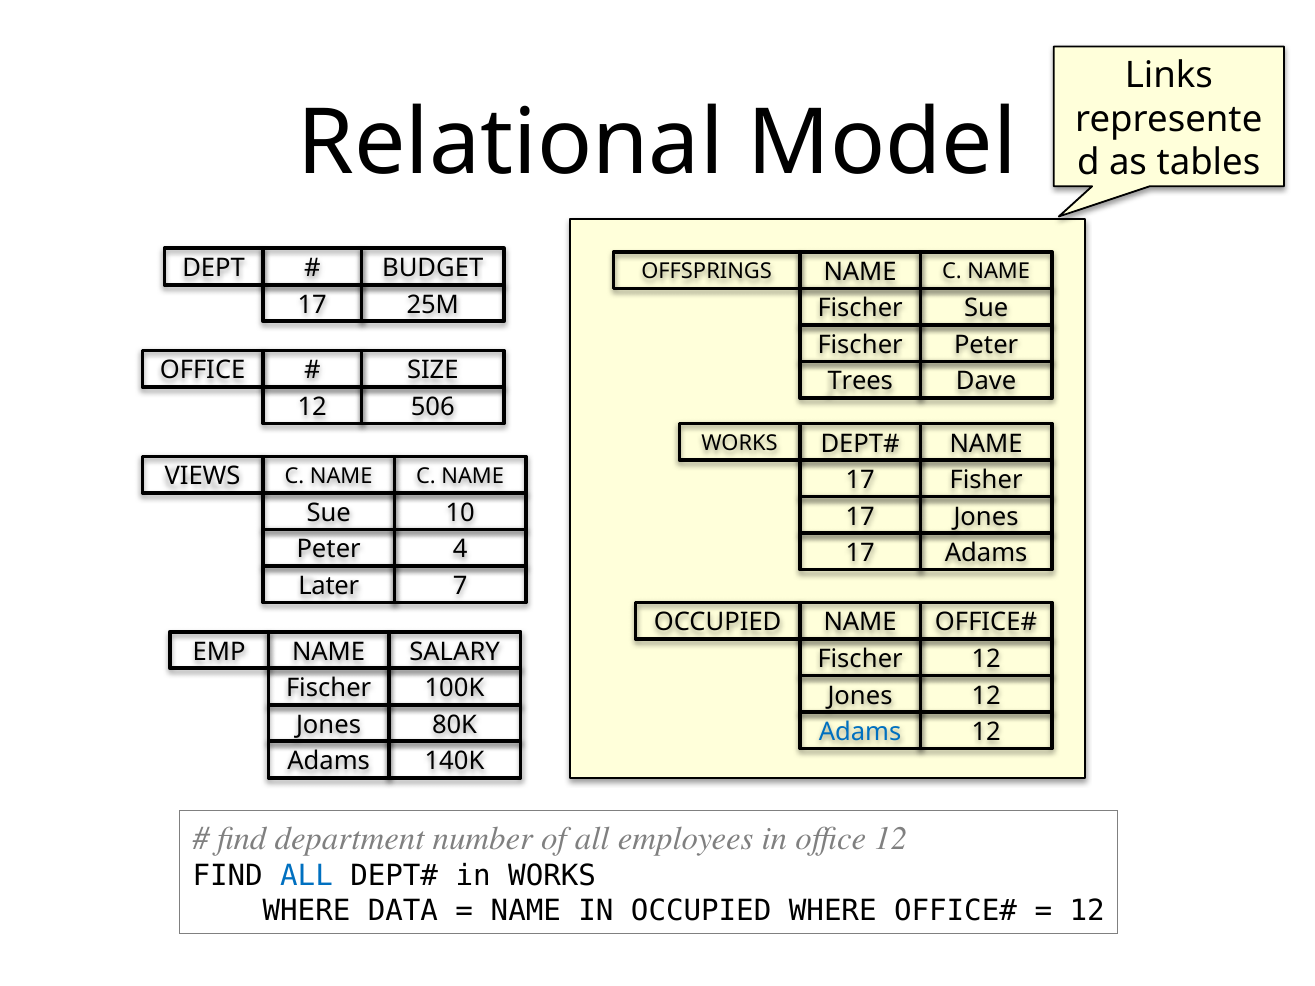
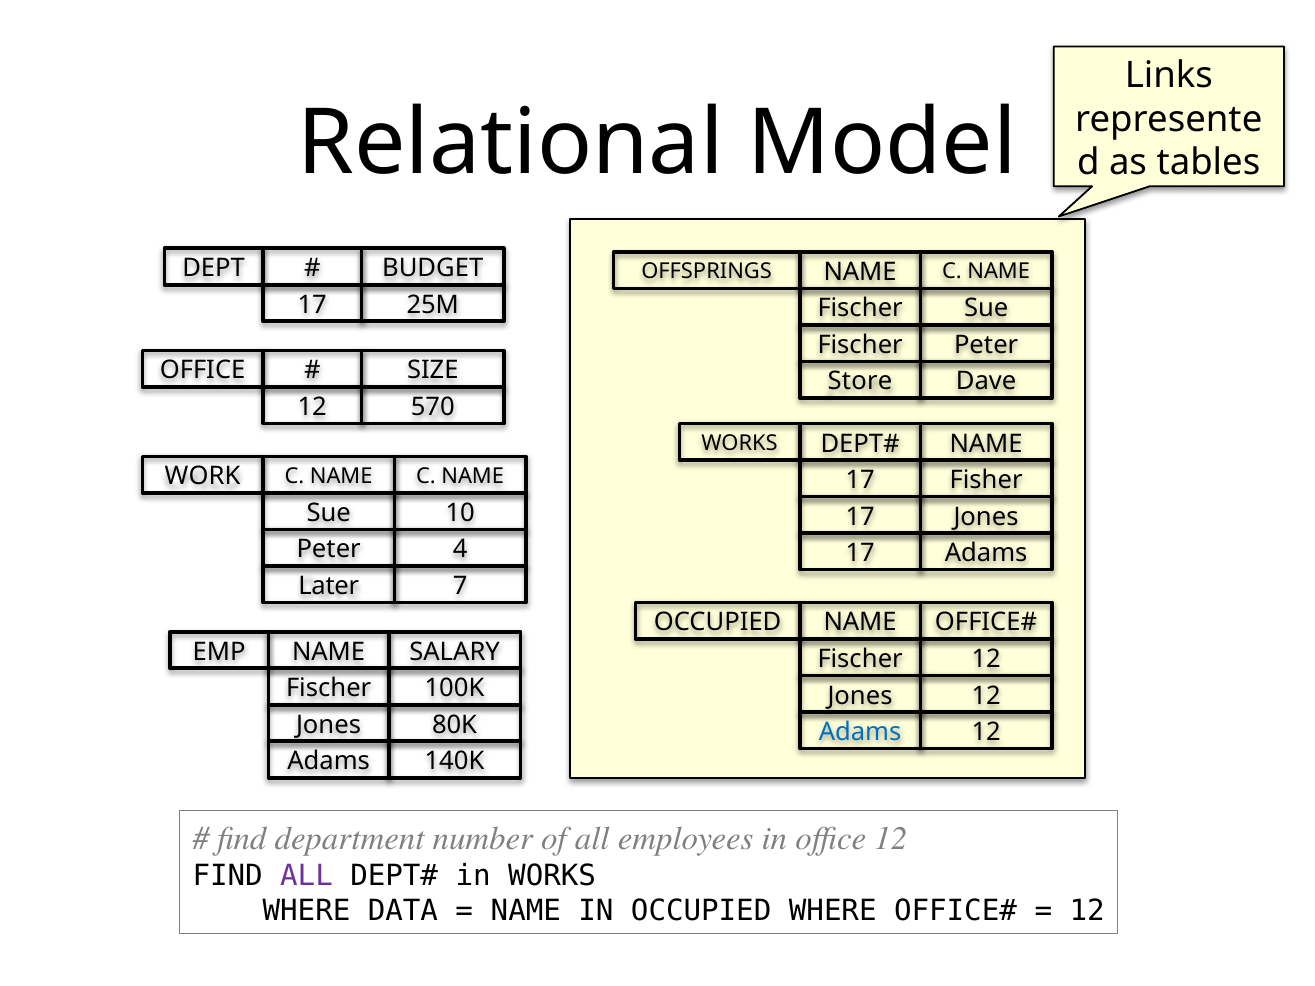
Trees: Trees -> Store
506: 506 -> 570
VIEWS: VIEWS -> WORK
ALL at (307, 876) colour: blue -> purple
